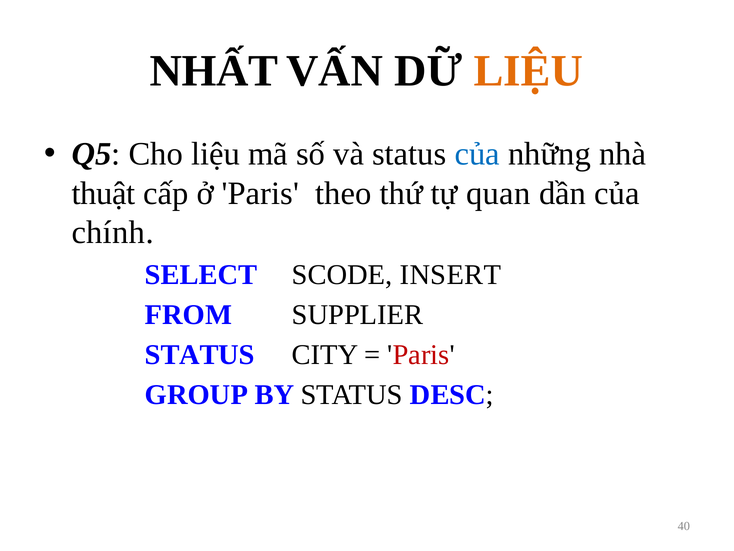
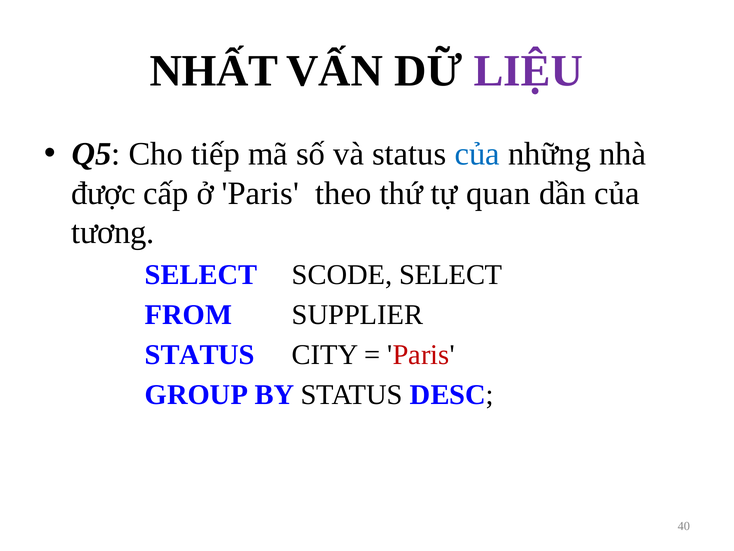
LIỆU at (528, 71) colour: orange -> purple
Cho liệu: liệu -> tiếp
thuật: thuật -> được
chính: chính -> tương
SCODE INSERT: INSERT -> SELECT
